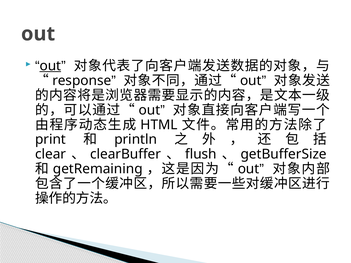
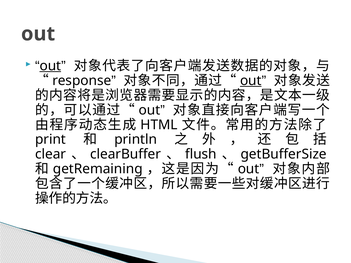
out at (251, 81) underline: none -> present
